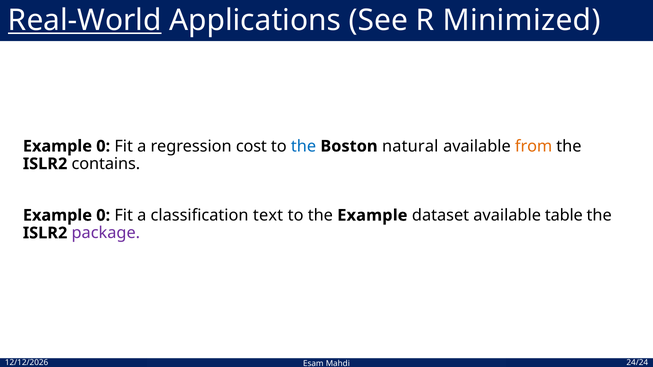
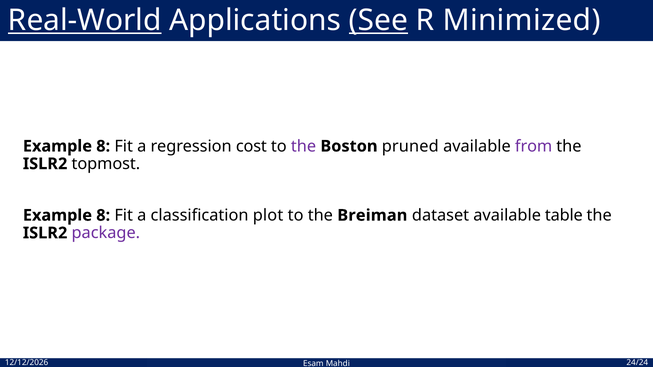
See underline: none -> present
0 at (103, 146): 0 -> 8
the at (304, 146) colour: blue -> purple
natural: natural -> pruned
from colour: orange -> purple
contains: contains -> topmost
0 at (103, 216): 0 -> 8
text: text -> plot
the Example: Example -> Breiman
